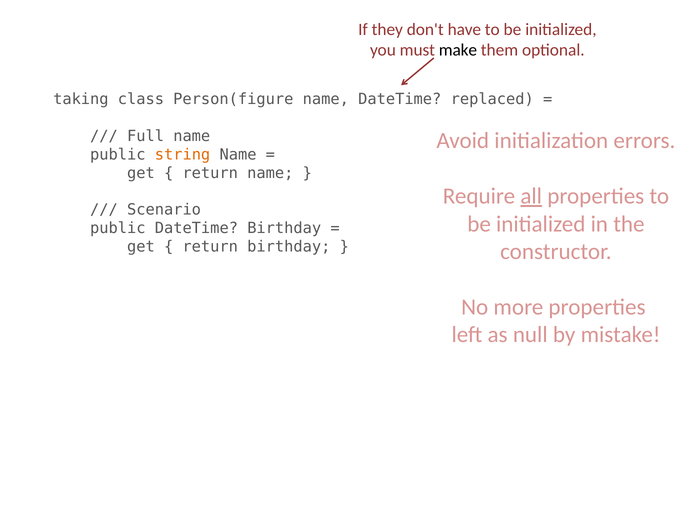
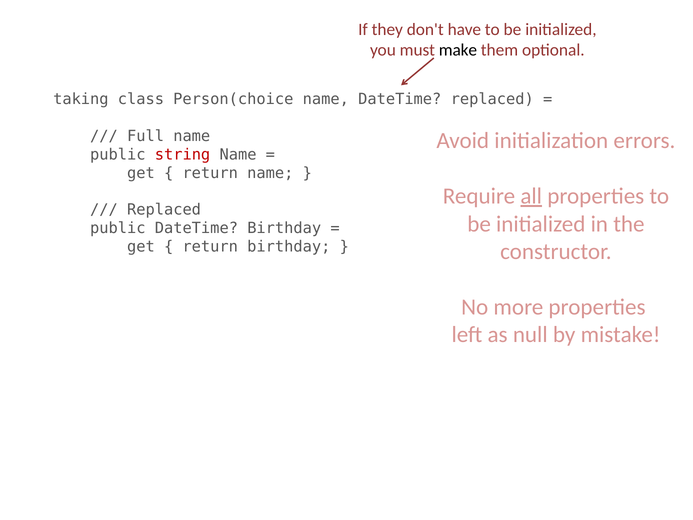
Person(figure: Person(figure -> Person(choice
string colour: orange -> red
Scenario at (164, 210): Scenario -> Replaced
